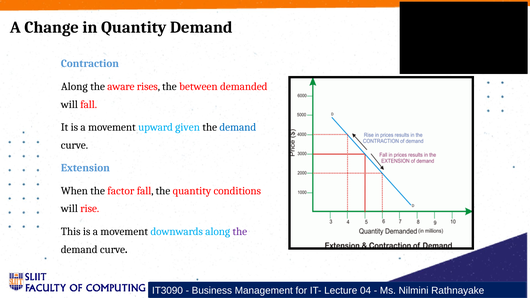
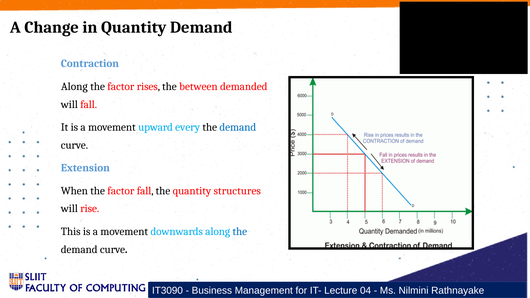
aware at (121, 87): aware -> factor
given: given -> every
conditions: conditions -> structures
the at (240, 232) colour: purple -> blue
